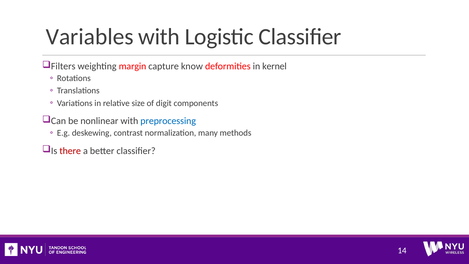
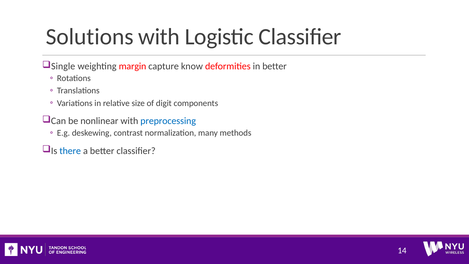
Variables: Variables -> Solutions
Filters: Filters -> Single
in kernel: kernel -> better
there colour: red -> blue
